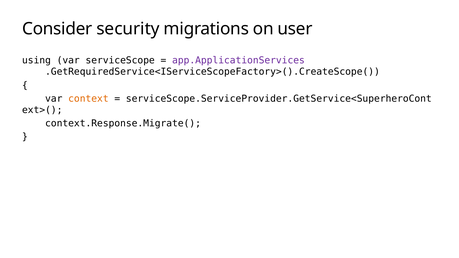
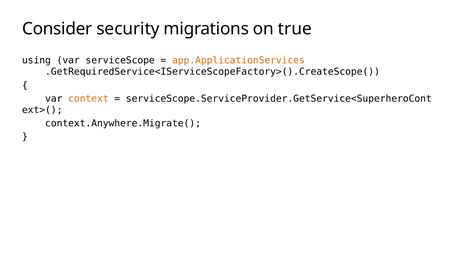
user: user -> true
app.ApplicationServices colour: purple -> orange
context.Response.Migrate(: context.Response.Migrate( -> context.Anywhere.Migrate(
